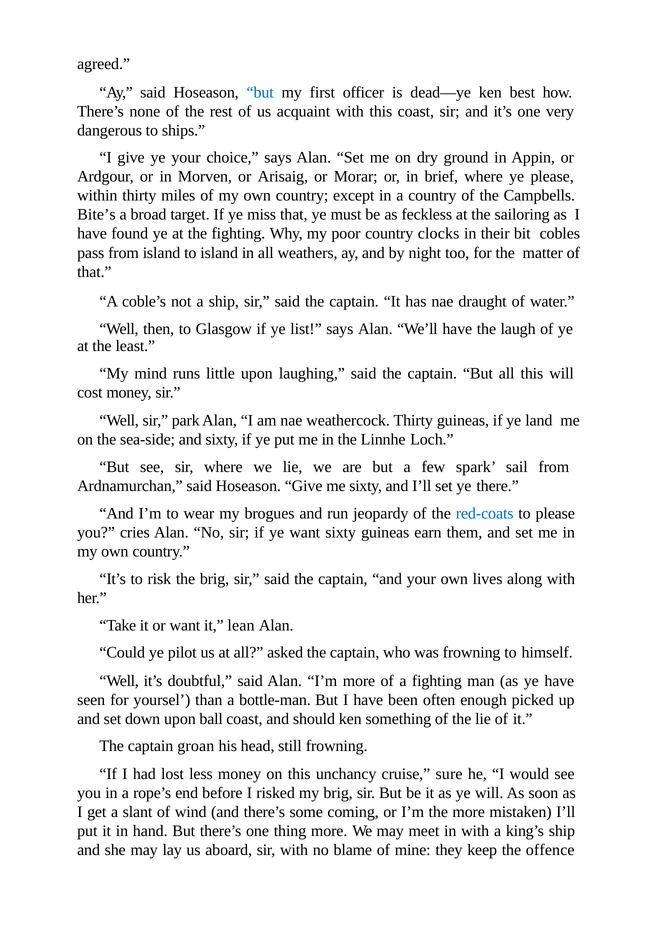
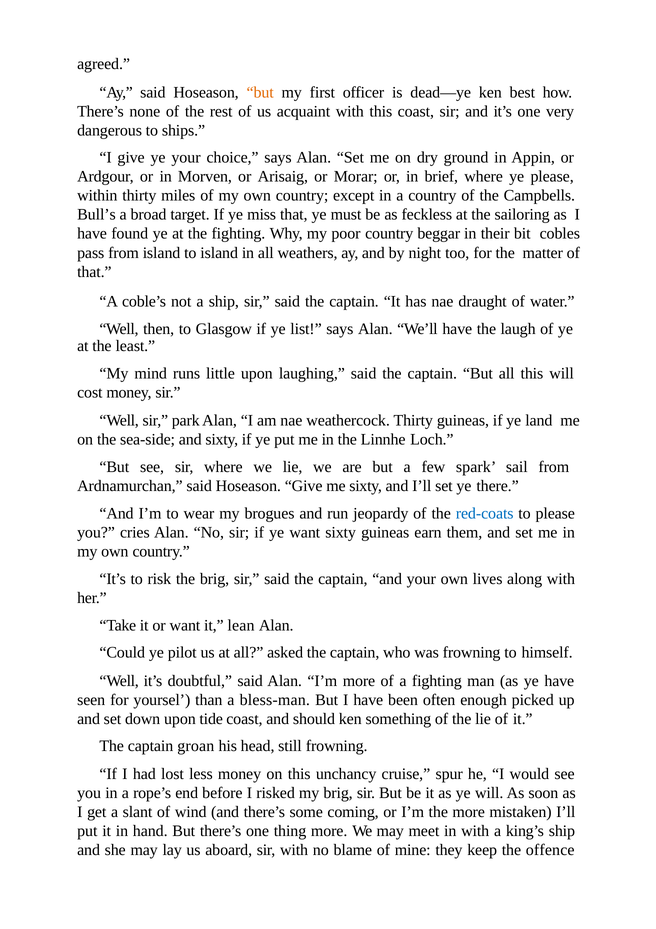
but at (260, 92) colour: blue -> orange
Bite’s: Bite’s -> Bull’s
clocks: clocks -> beggar
bottle-man: bottle-man -> bless-man
ball: ball -> tide
sure: sure -> spur
